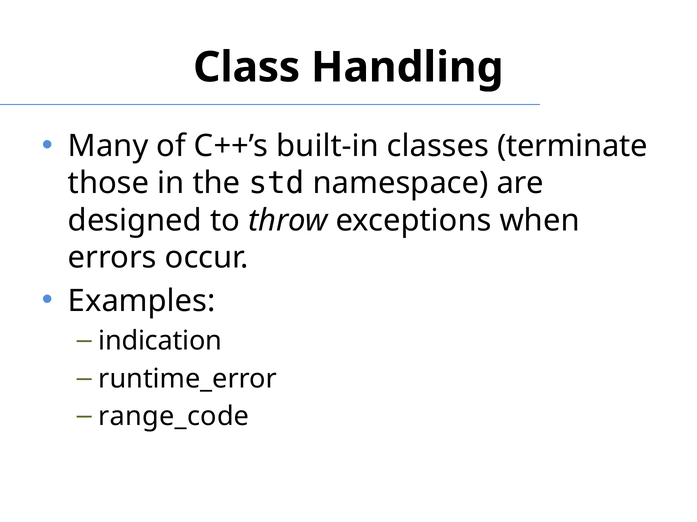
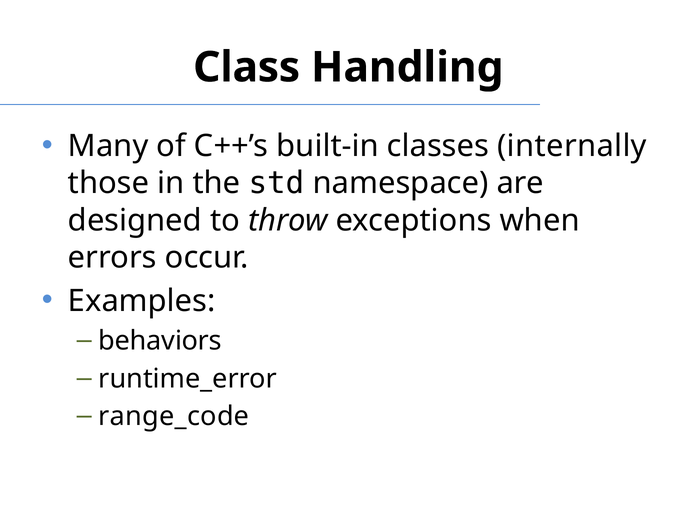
terminate: terminate -> internally
indication: indication -> behaviors
